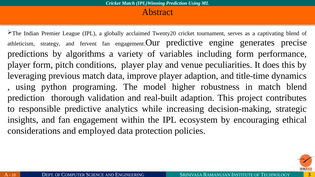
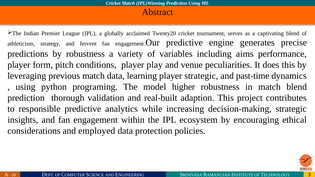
by algorithms: algorithms -> robustness
including form: form -> aims
improve: improve -> learning
player adaption: adaption -> strategic
title-time: title-time -> past-time
